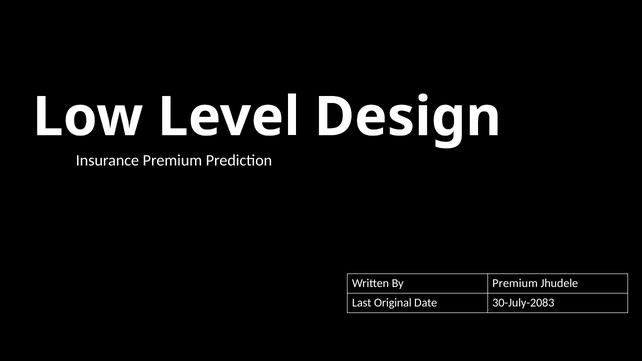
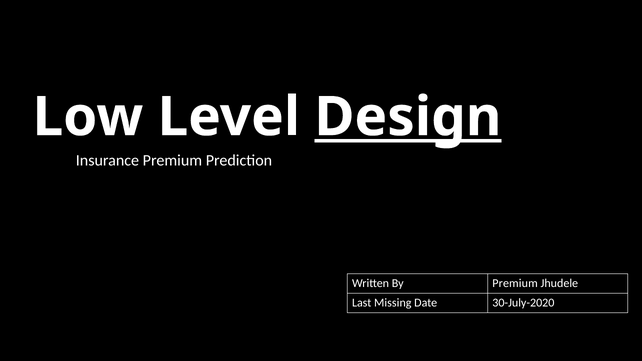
Design underline: none -> present
Original: Original -> Missing
30-July-2083: 30-July-2083 -> 30-July-2020
